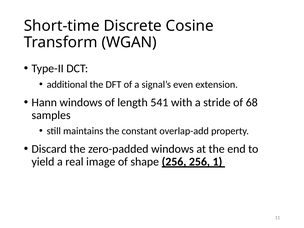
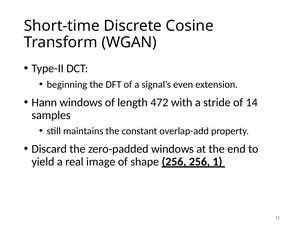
additional: additional -> beginning
541: 541 -> 472
68: 68 -> 14
